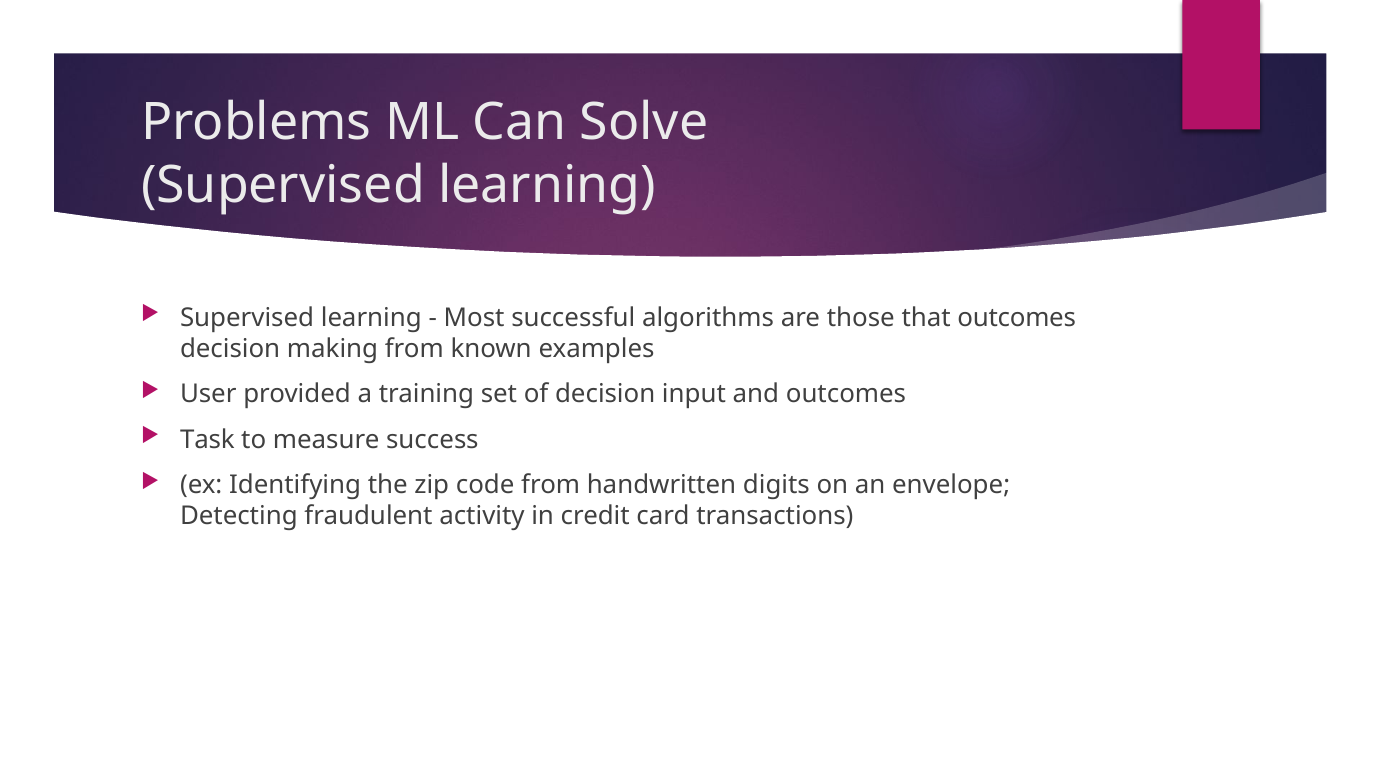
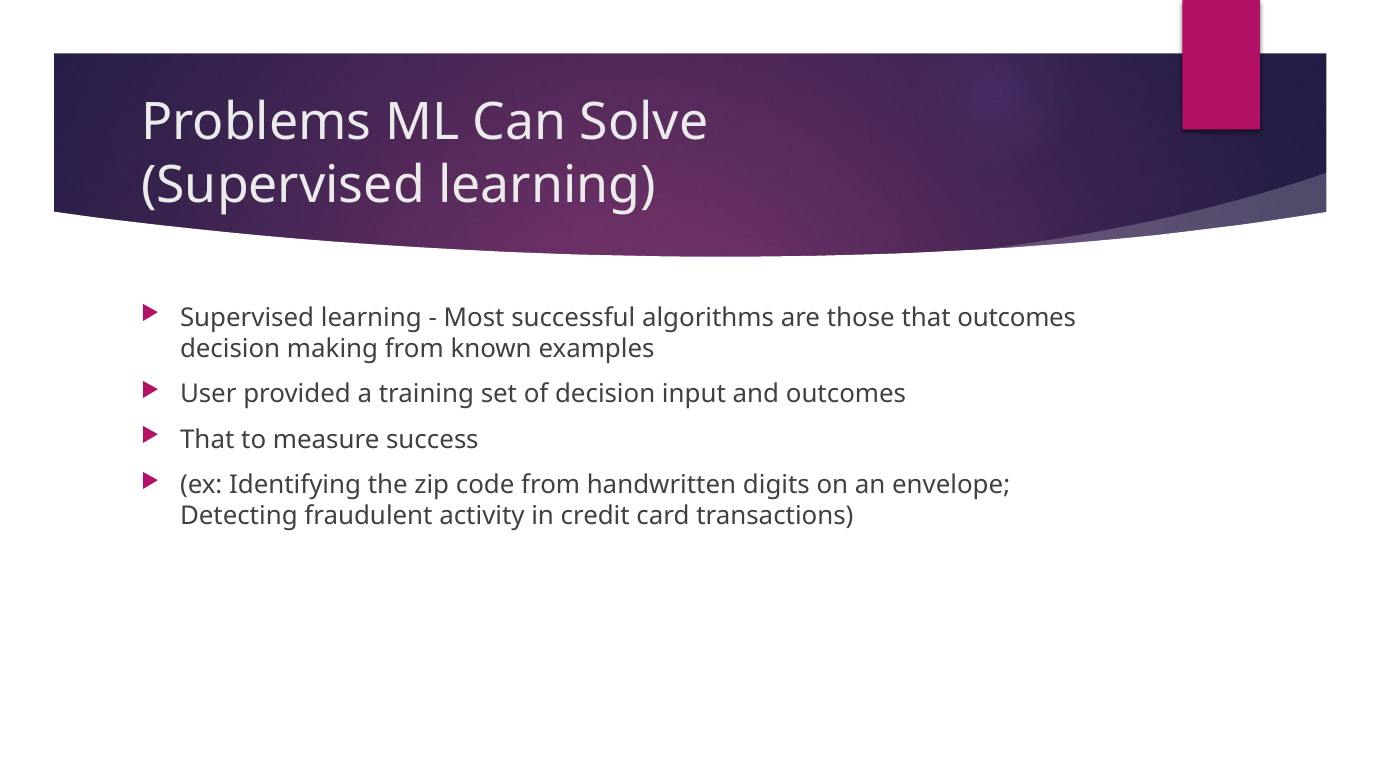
Task at (207, 439): Task -> That
